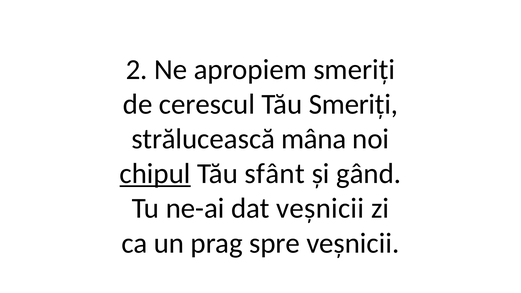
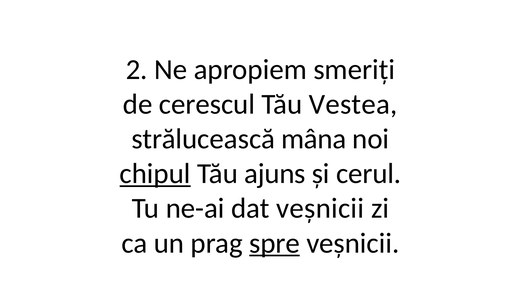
Tău Smeriți: Smeriți -> Vestea
sfânt: sfânt -> ajuns
gând: gând -> cerul
spre underline: none -> present
